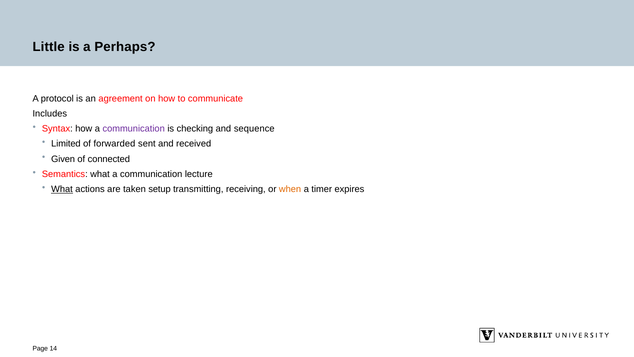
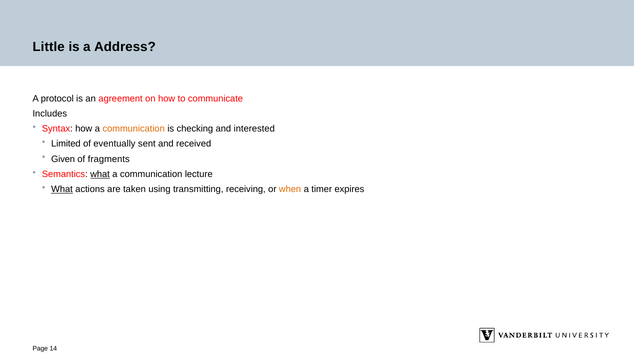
Perhaps: Perhaps -> Address
communication at (134, 129) colour: purple -> orange
sequence: sequence -> interested
forwarded: forwarded -> eventually
connected: connected -> fragments
what at (100, 174) underline: none -> present
setup: setup -> using
